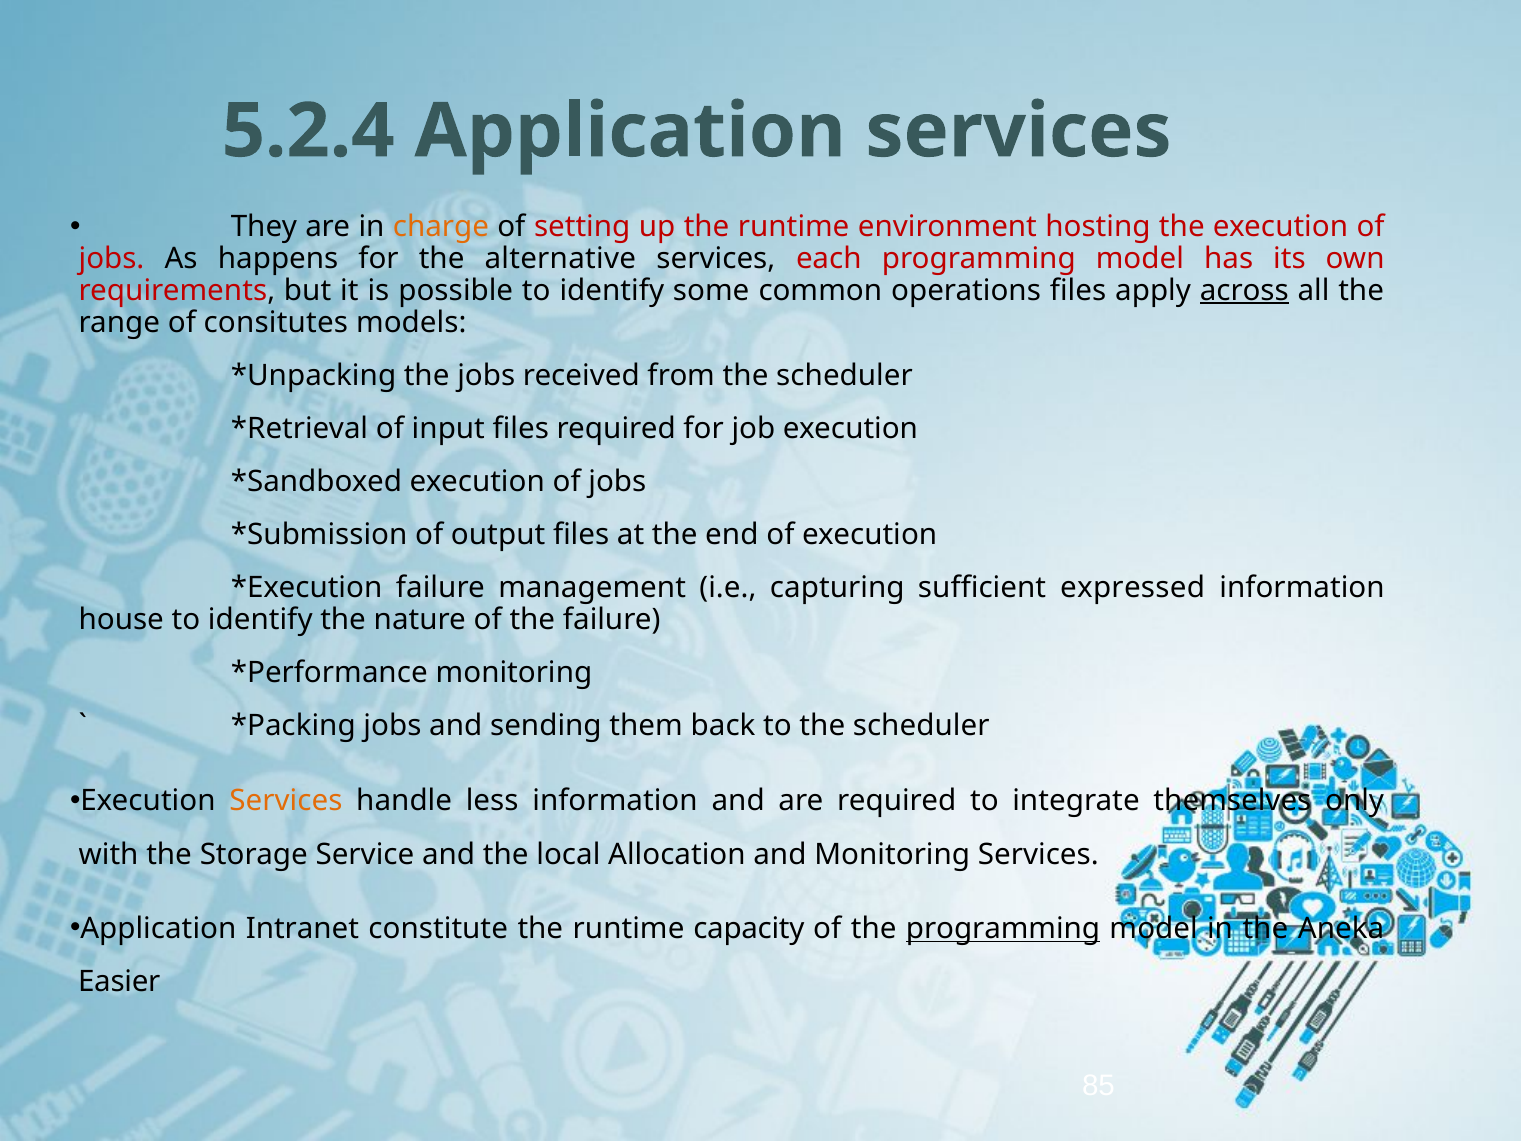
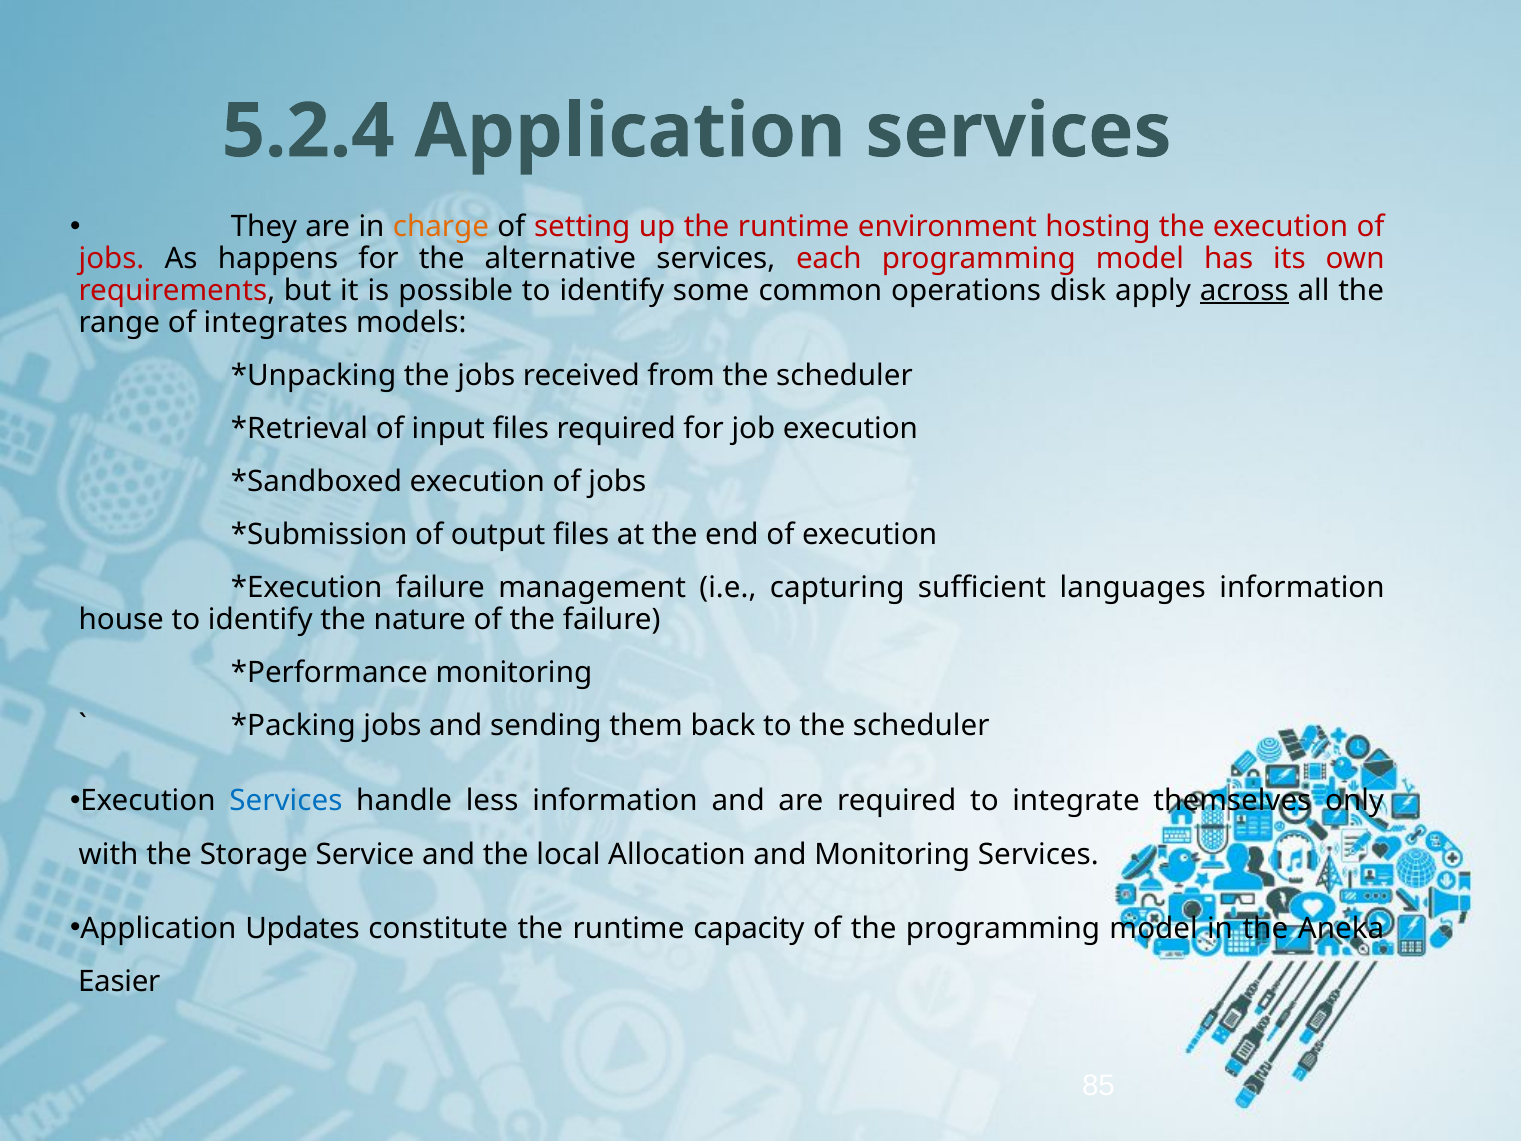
operations files: files -> disk
consitutes: consitutes -> integrates
expressed: expressed -> languages
Services at (286, 801) colour: orange -> blue
Intranet: Intranet -> Updates
programming at (1003, 928) underline: present -> none
